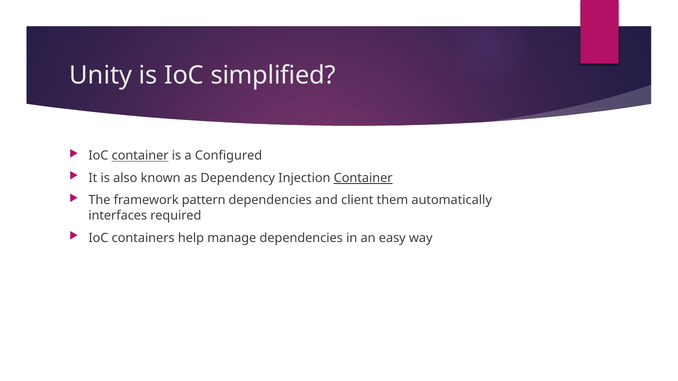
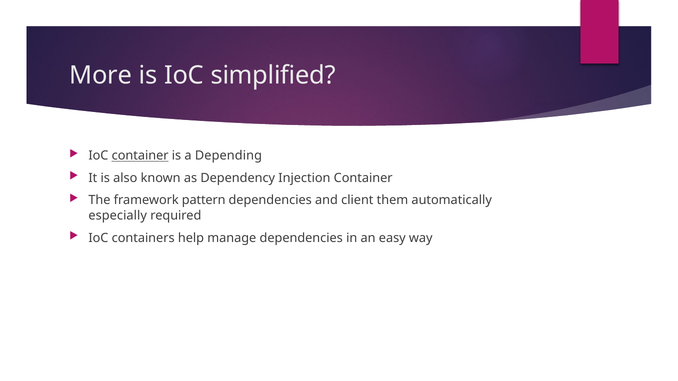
Unity: Unity -> More
Configured: Configured -> Depending
Container at (363, 178) underline: present -> none
interfaces: interfaces -> especially
